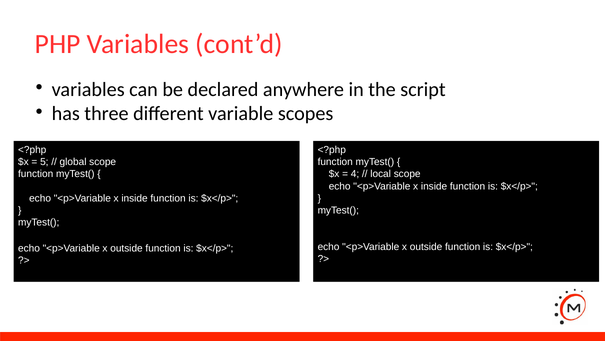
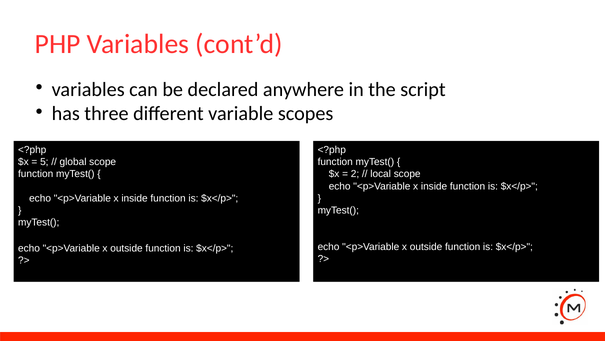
4: 4 -> 2
